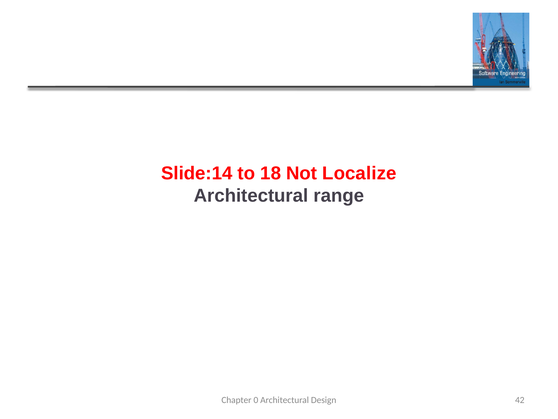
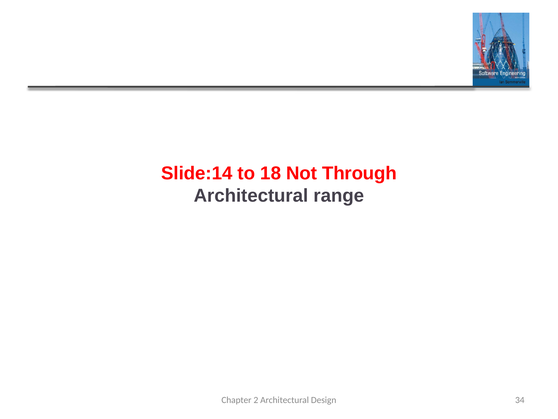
Localize: Localize -> Through
0: 0 -> 2
42: 42 -> 34
